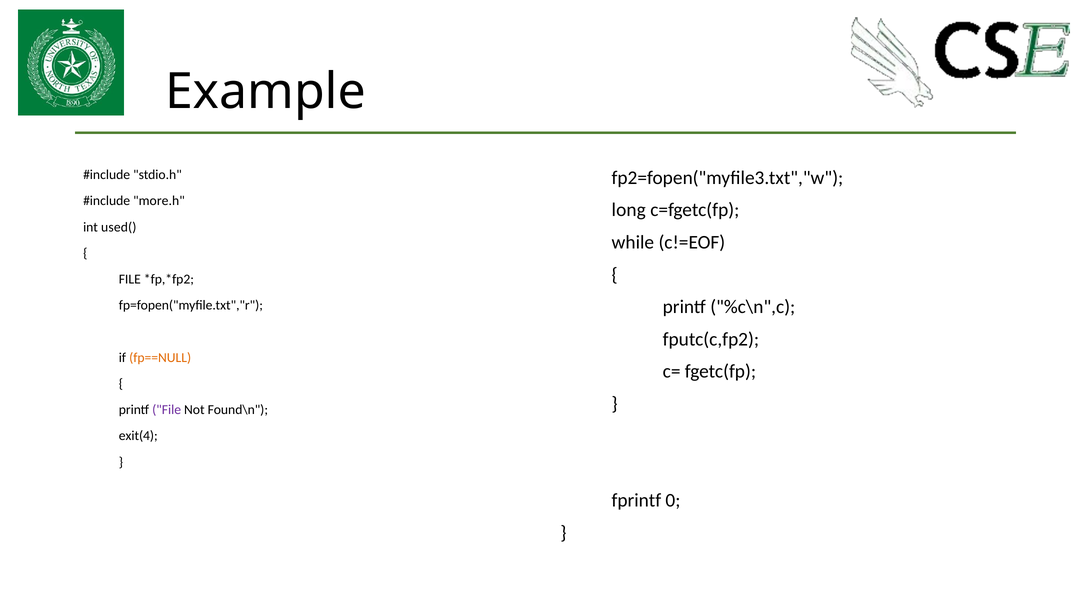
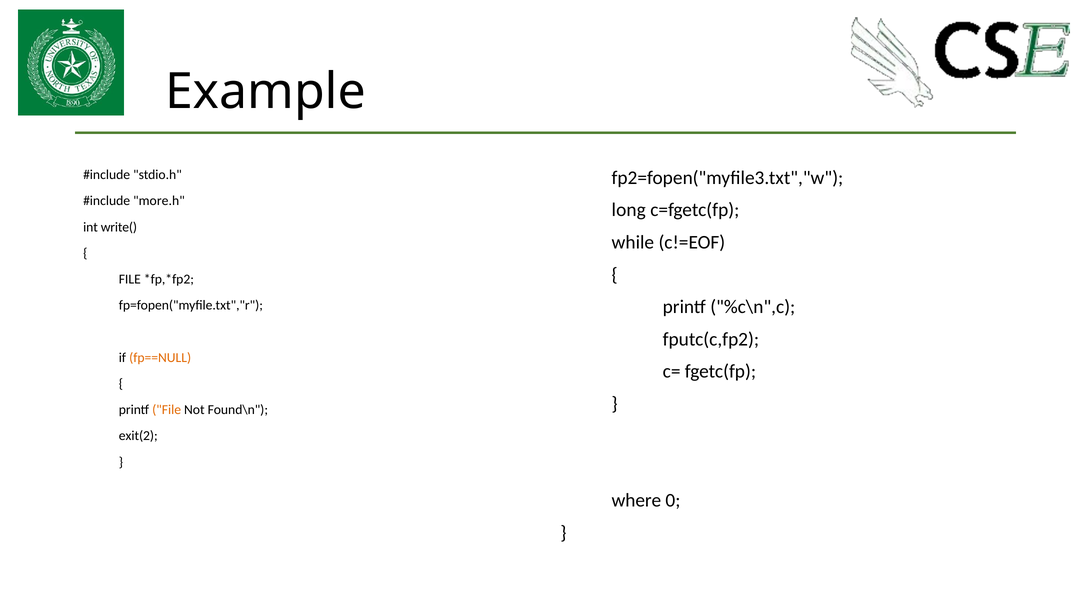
used(: used( -> write(
File at (167, 410) colour: purple -> orange
exit(4: exit(4 -> exit(2
fprintf: fprintf -> where
